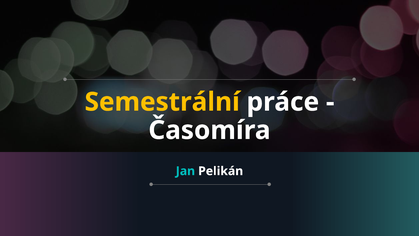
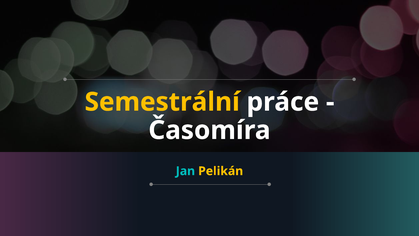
Pelikán colour: white -> yellow
